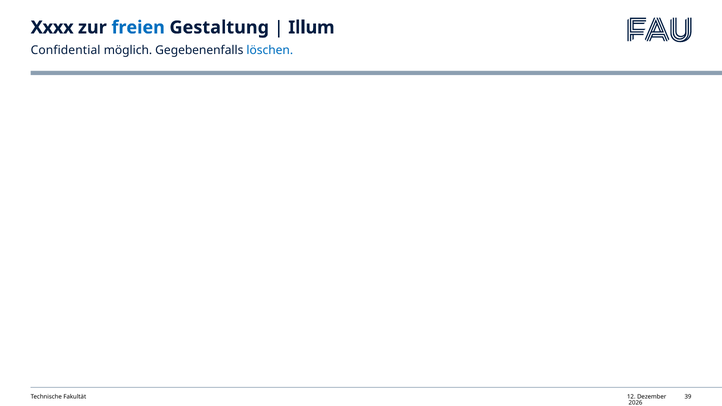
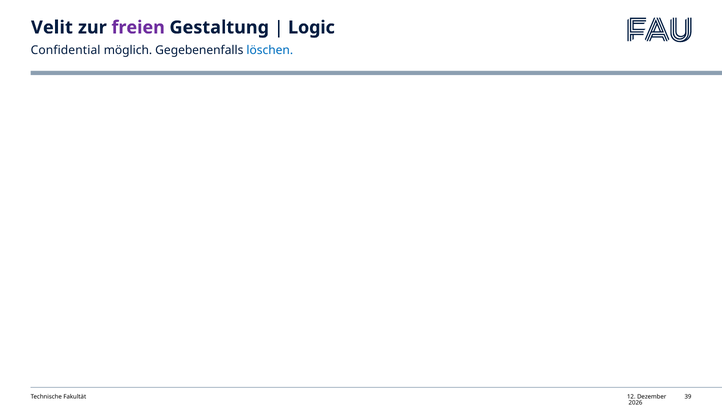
Xxxx: Xxxx -> Velit
freien colour: blue -> purple
Illum: Illum -> Logic
